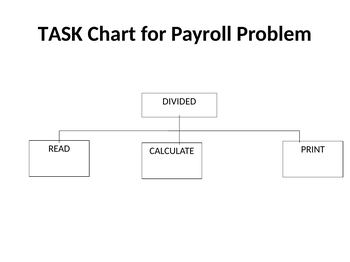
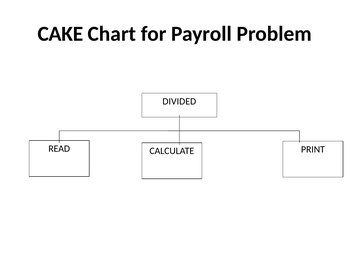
TASK: TASK -> CAKE
